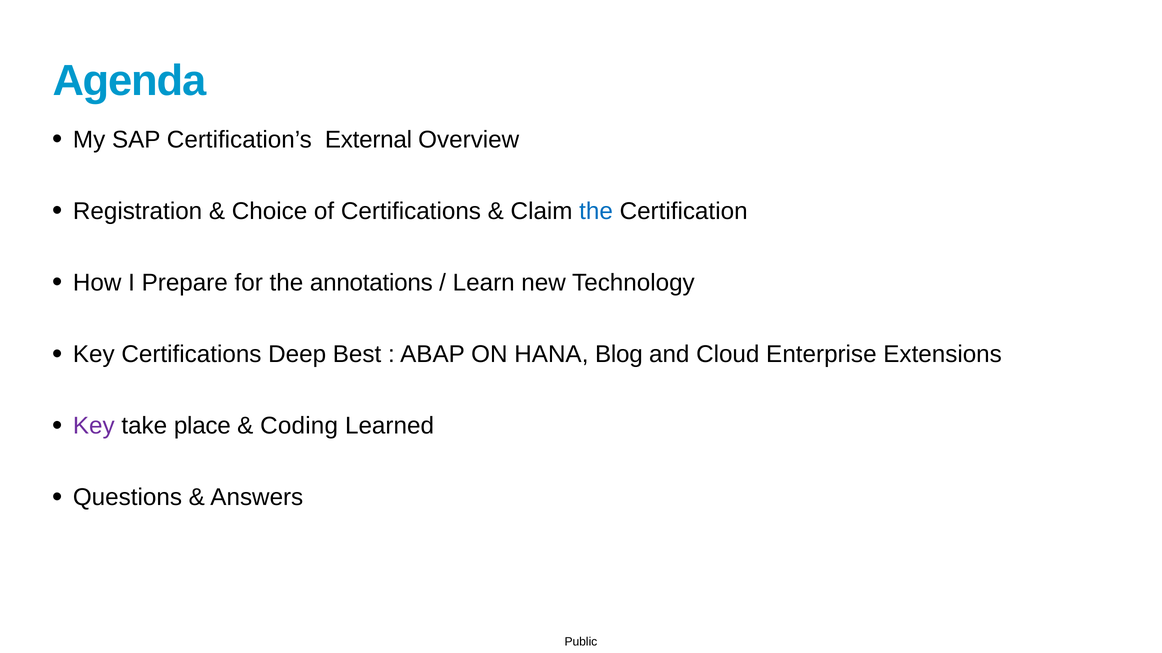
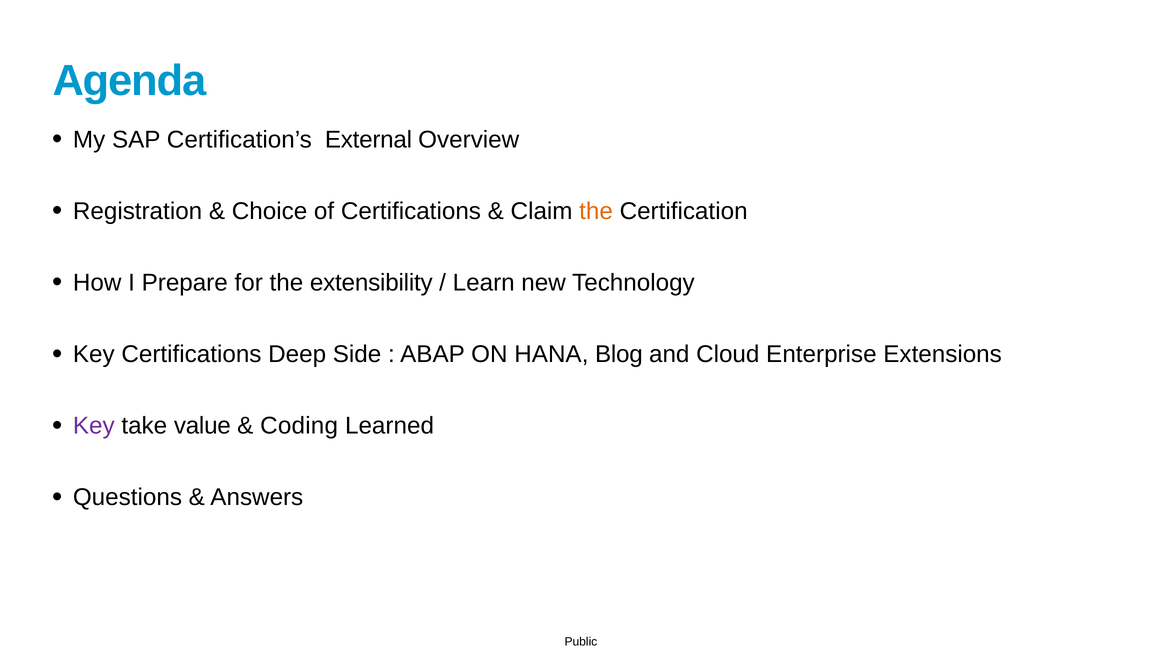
the at (596, 211) colour: blue -> orange
annotations: annotations -> extensibility
Best: Best -> Side
place: place -> value
